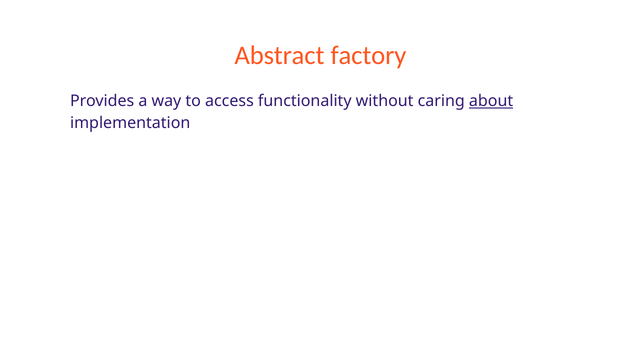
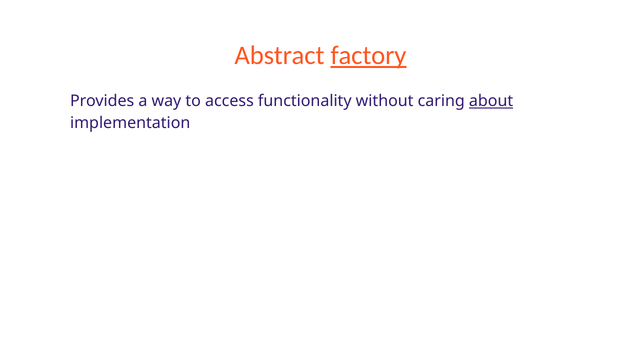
factory underline: none -> present
